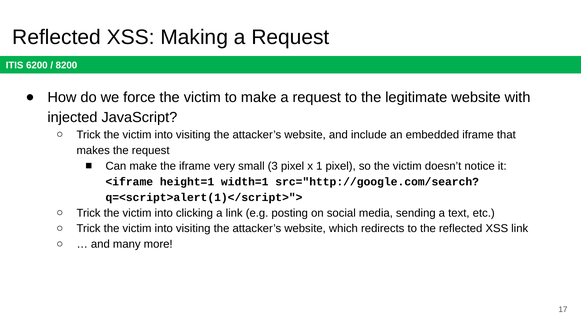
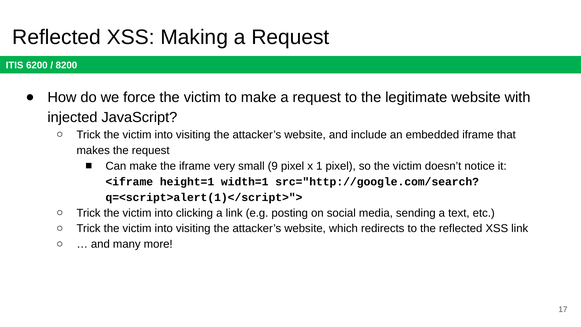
3: 3 -> 9
